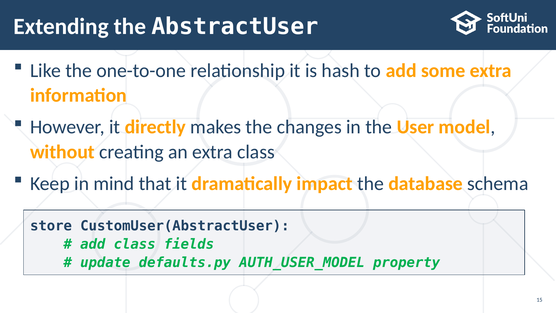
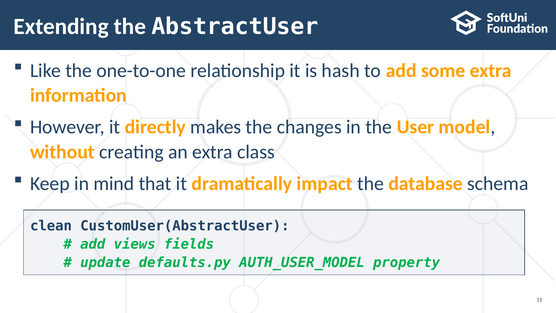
store: store -> clean
add class: class -> views
